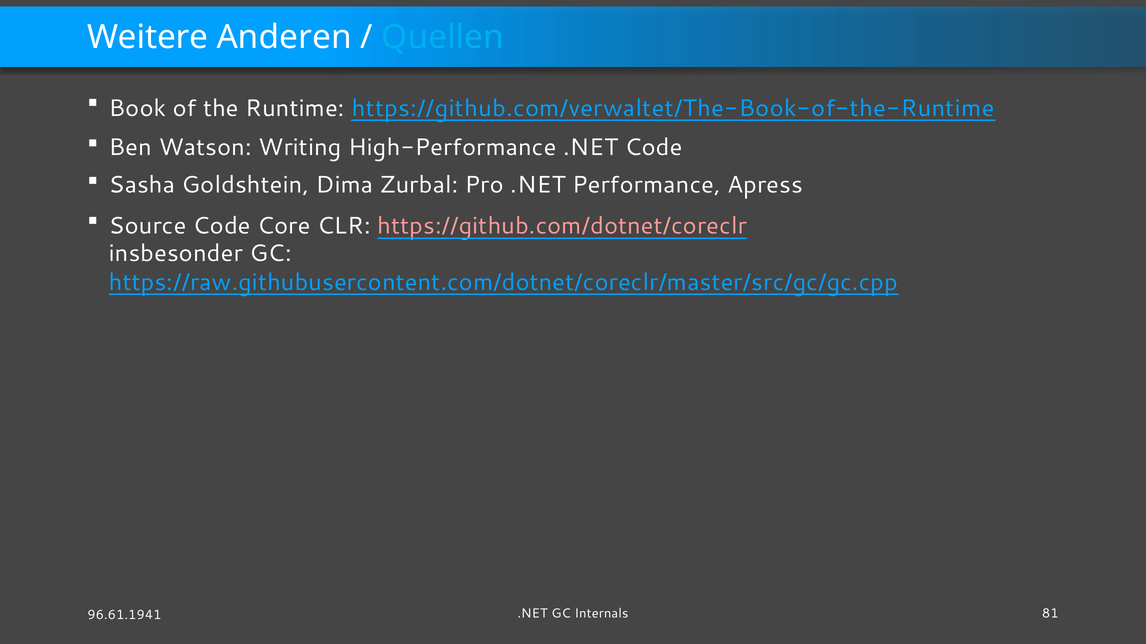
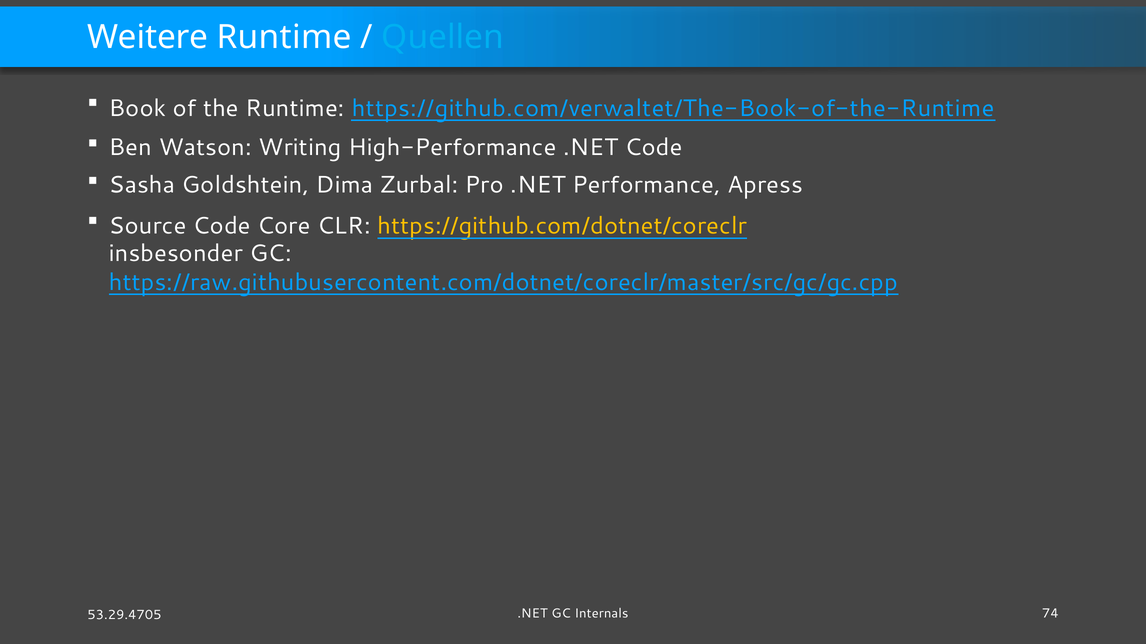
Weitere Anderen: Anderen -> Runtime
https://github.com/dotnet/coreclr colour: pink -> yellow
81: 81 -> 74
96.61.1941: 96.61.1941 -> 53.29.4705
